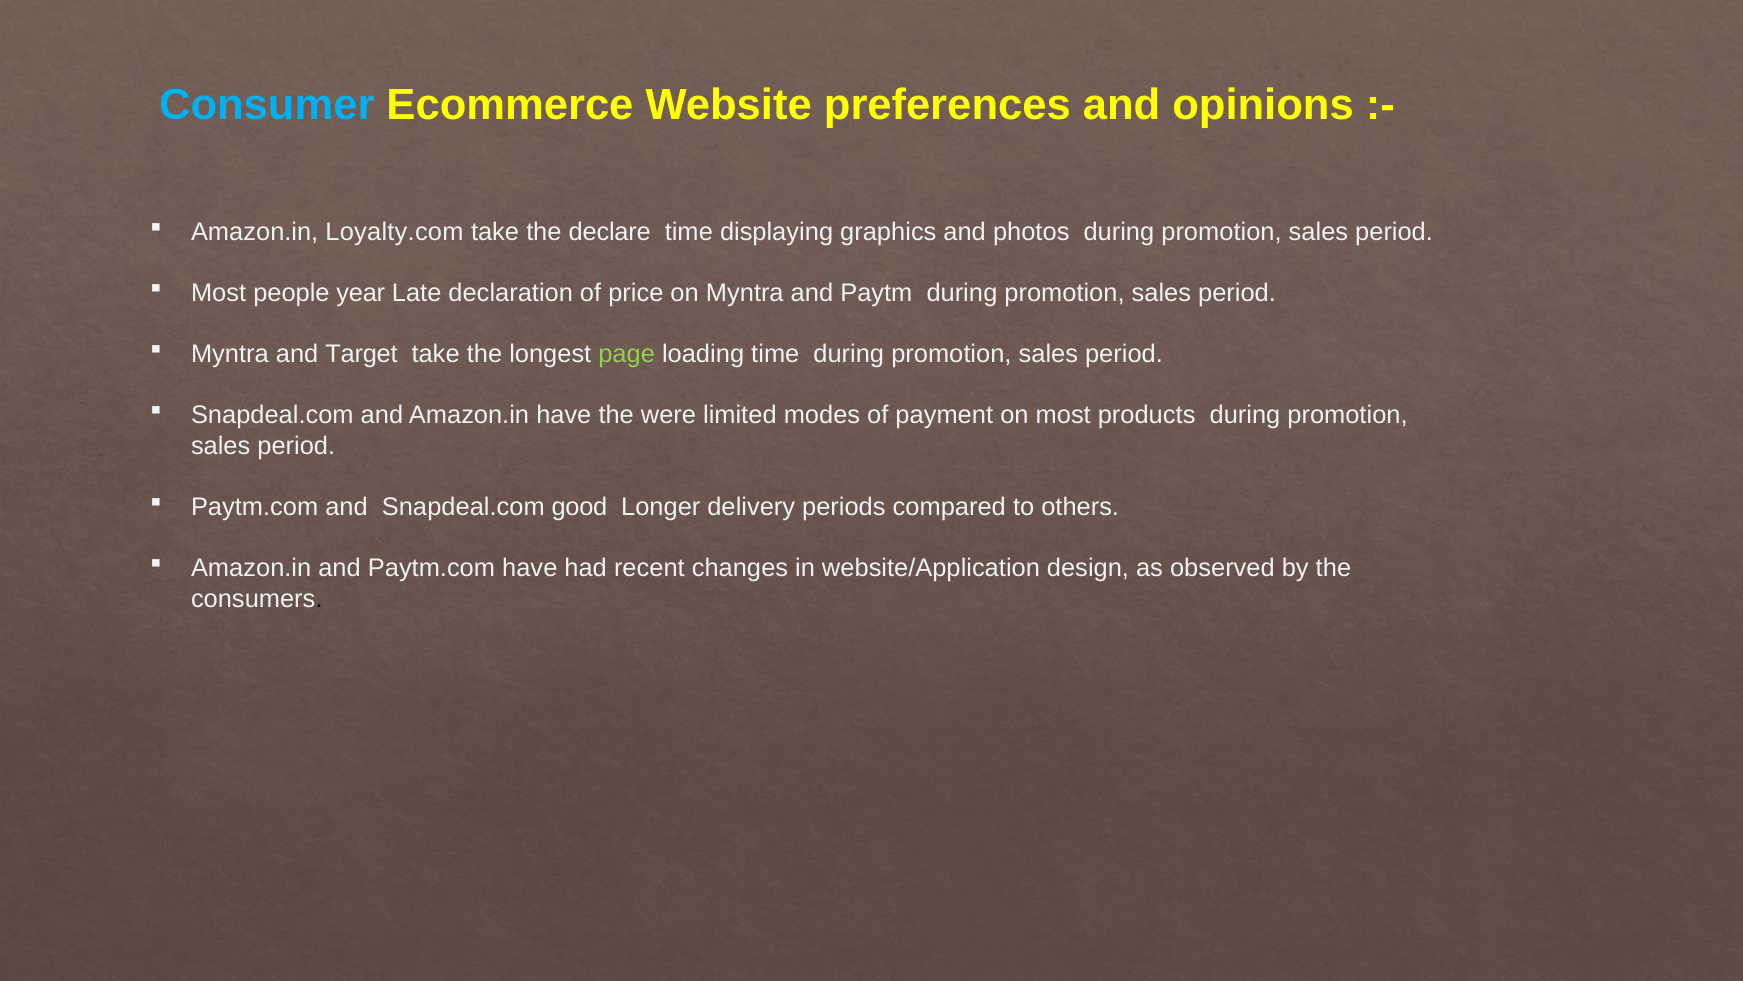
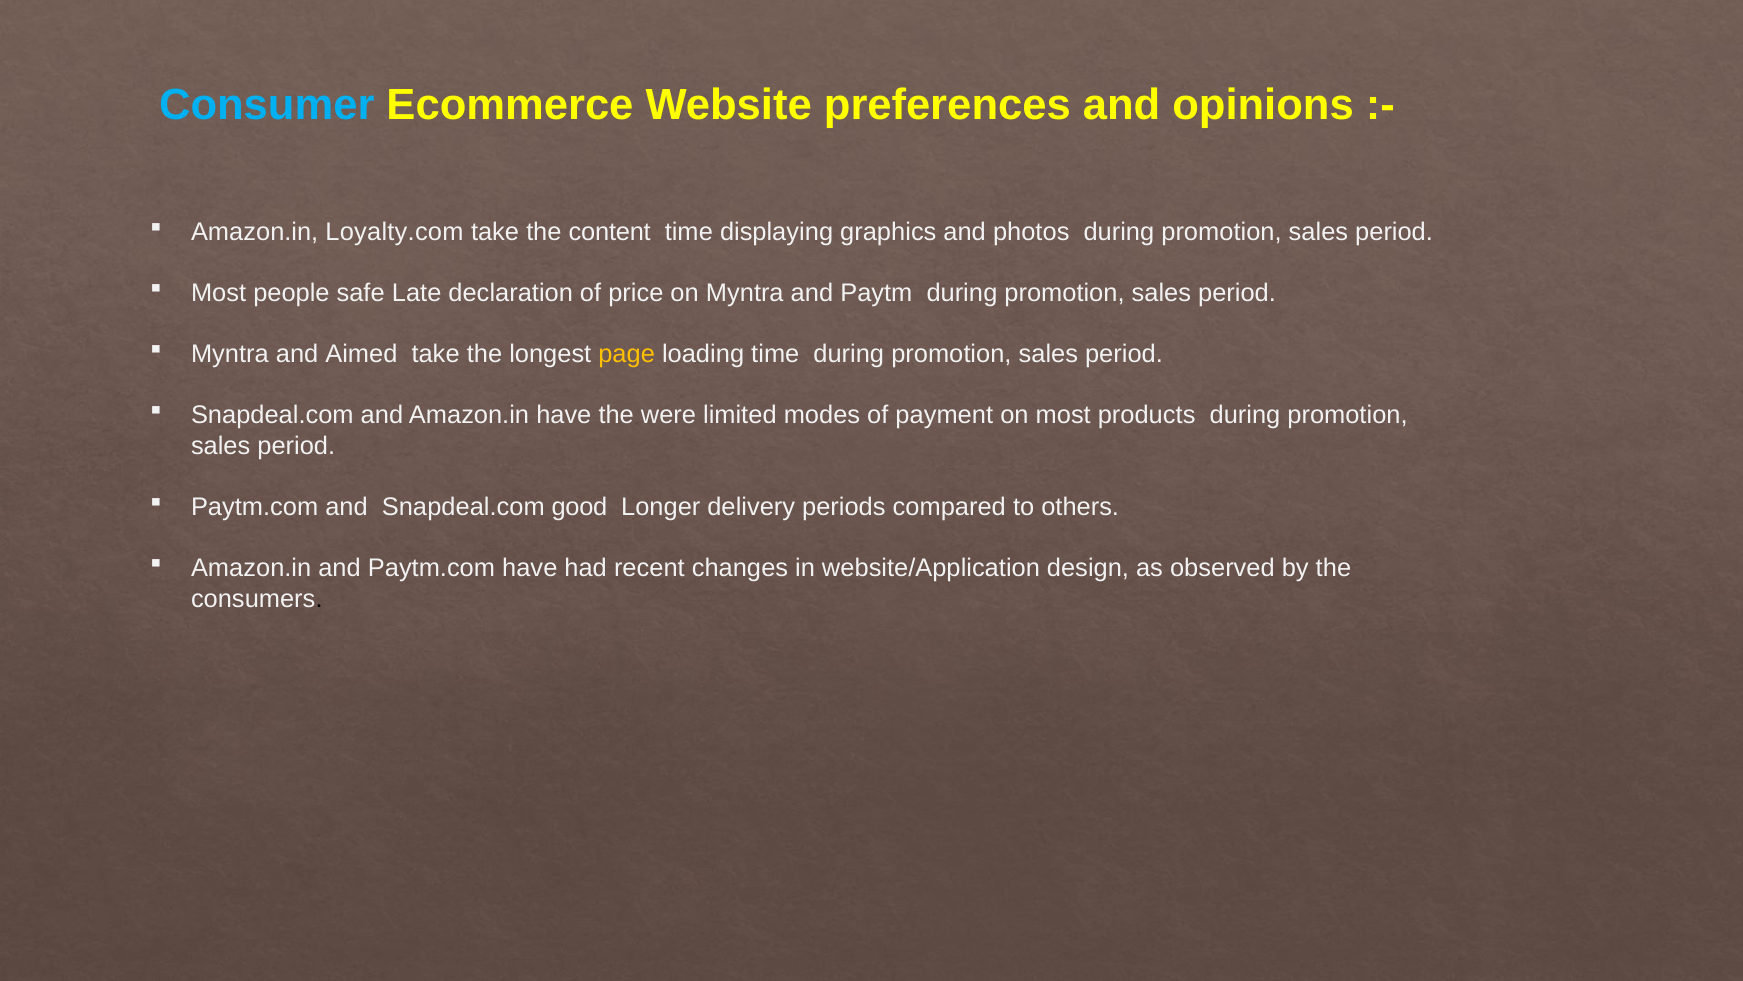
declare: declare -> content
year: year -> safe
Target: Target -> Aimed
page colour: light green -> yellow
